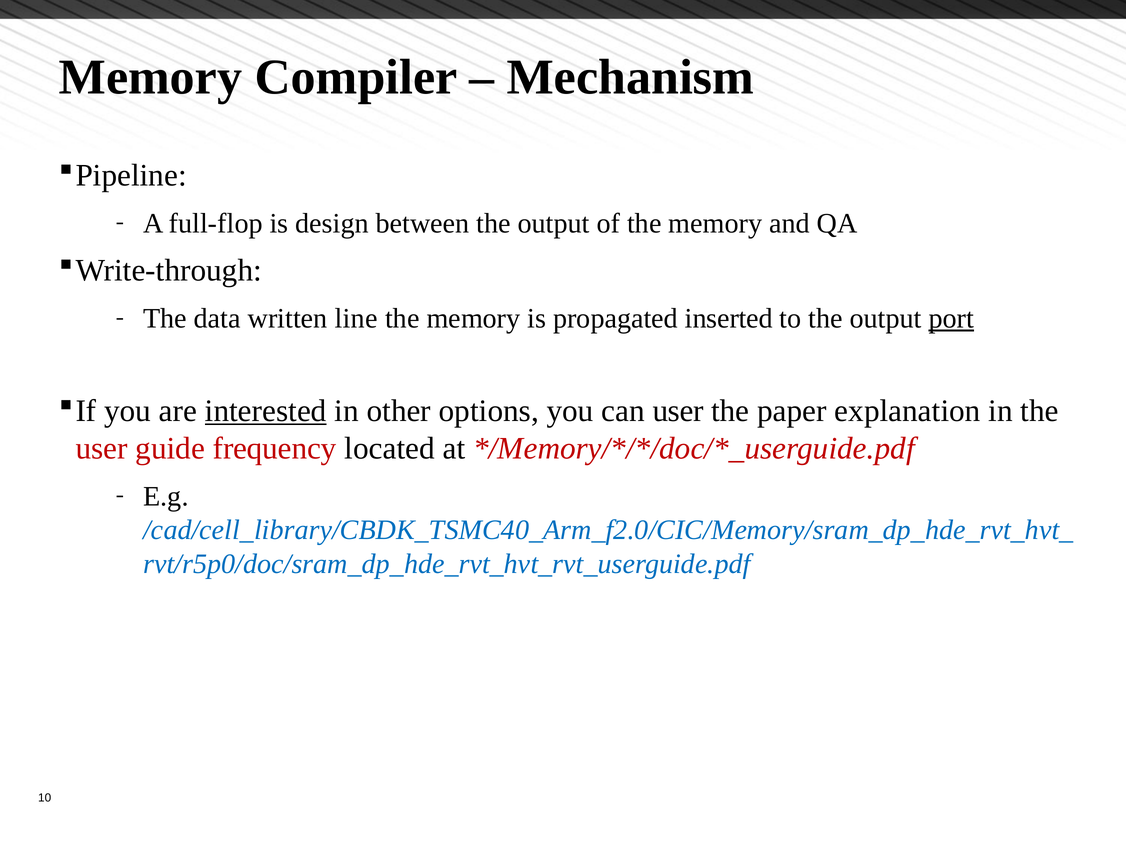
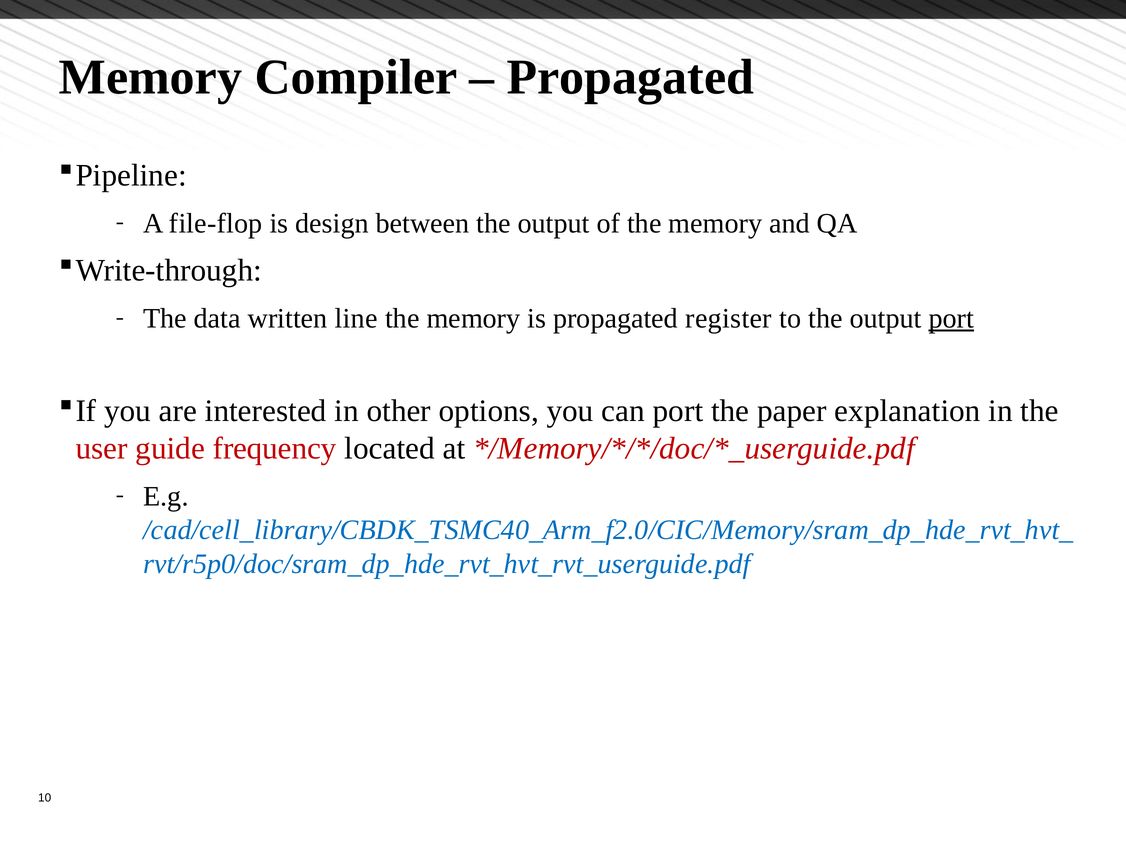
Mechanism at (630, 77): Mechanism -> Propagated
full-flop: full-flop -> file-flop
inserted: inserted -> register
interested underline: present -> none
can user: user -> port
